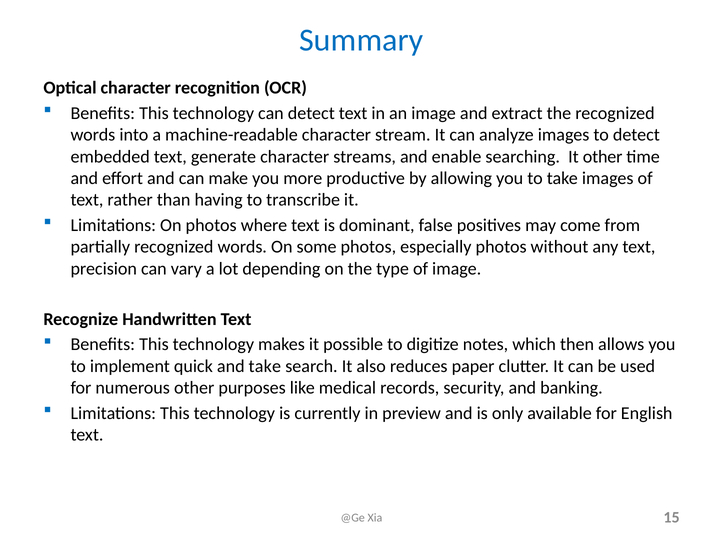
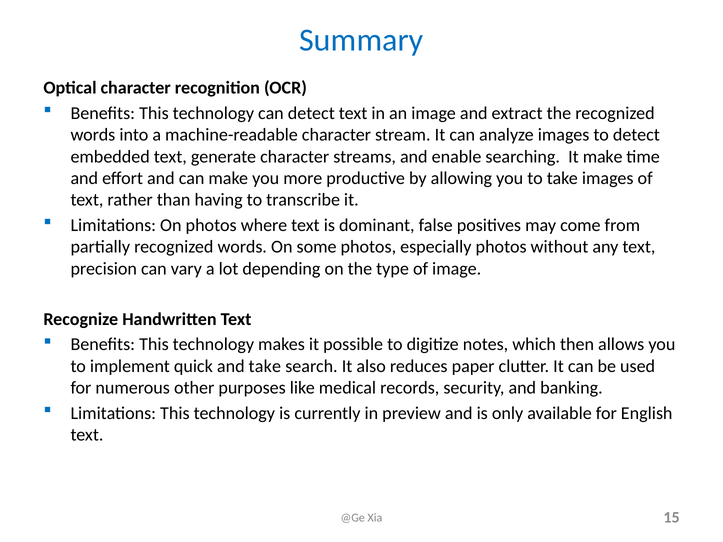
It other: other -> make
